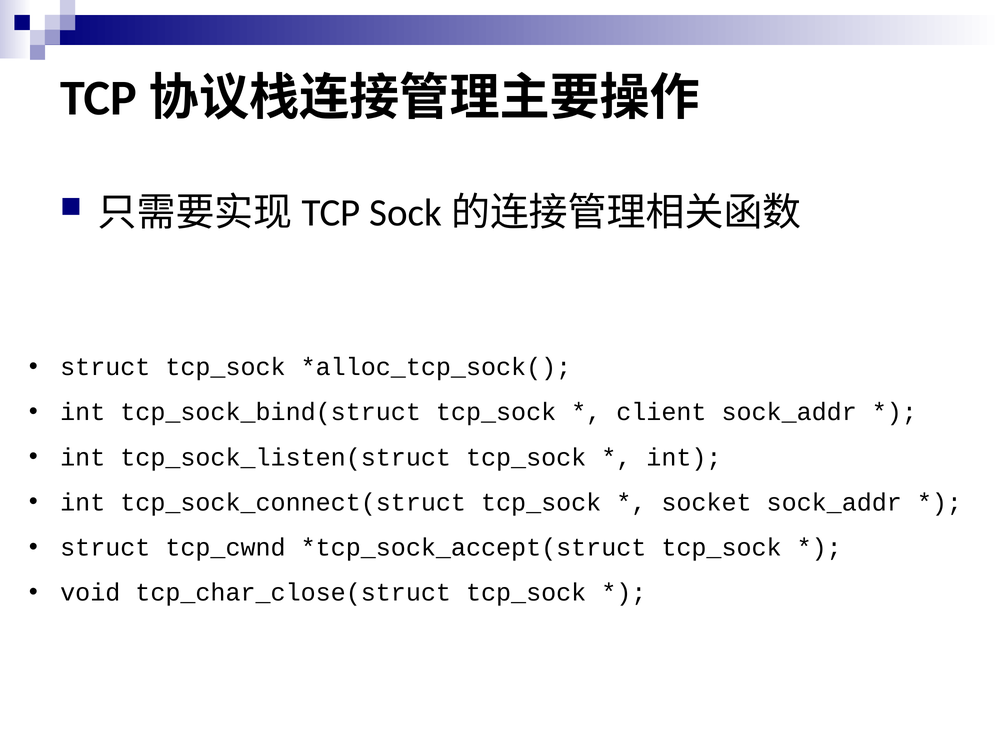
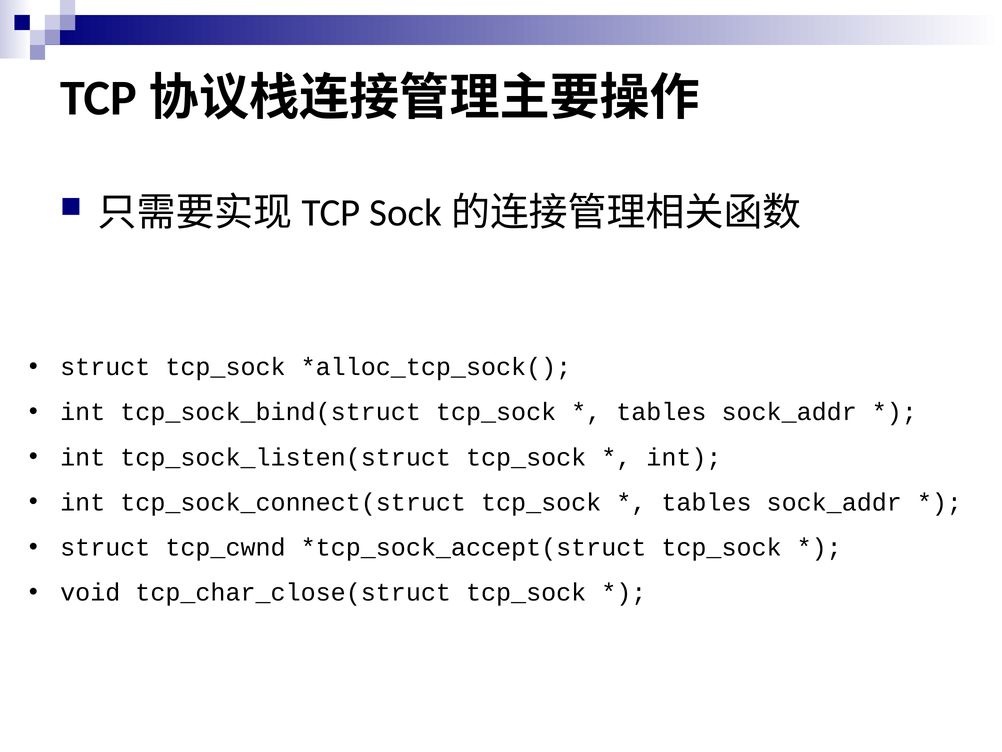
client at (661, 412): client -> tables
socket at (706, 502): socket -> tables
